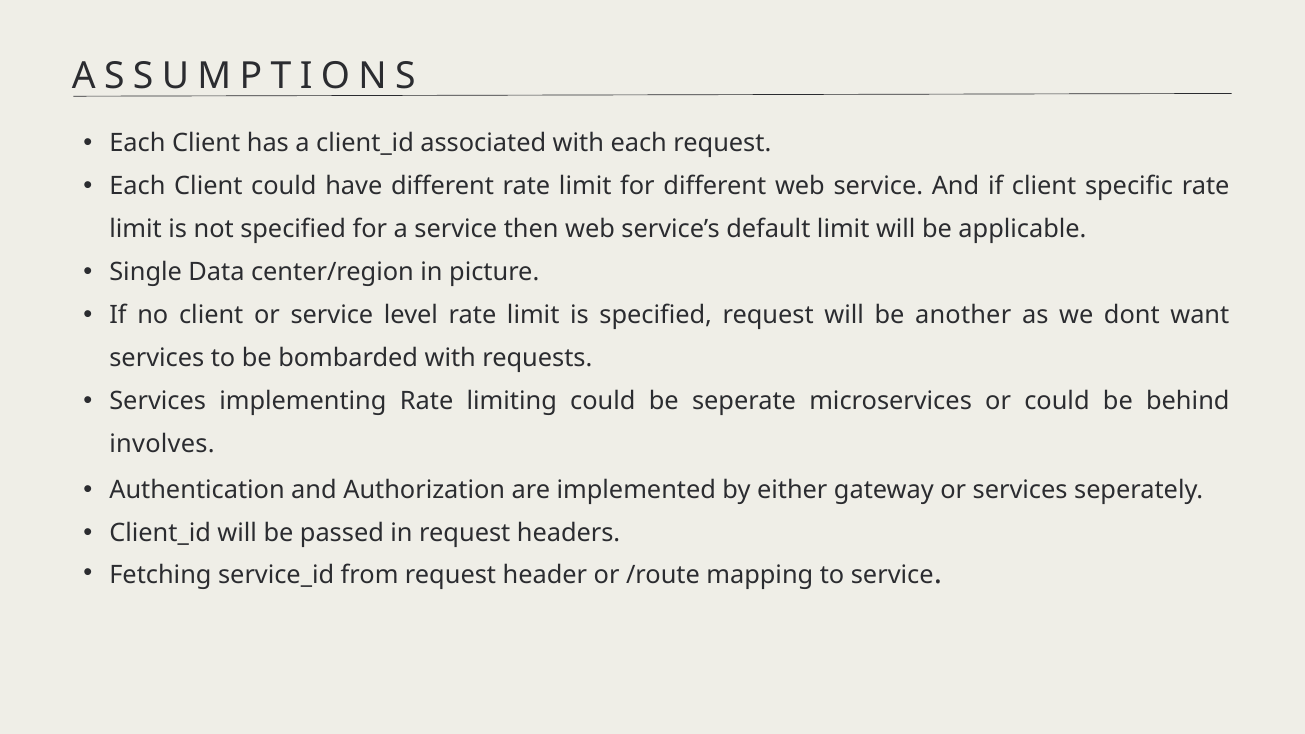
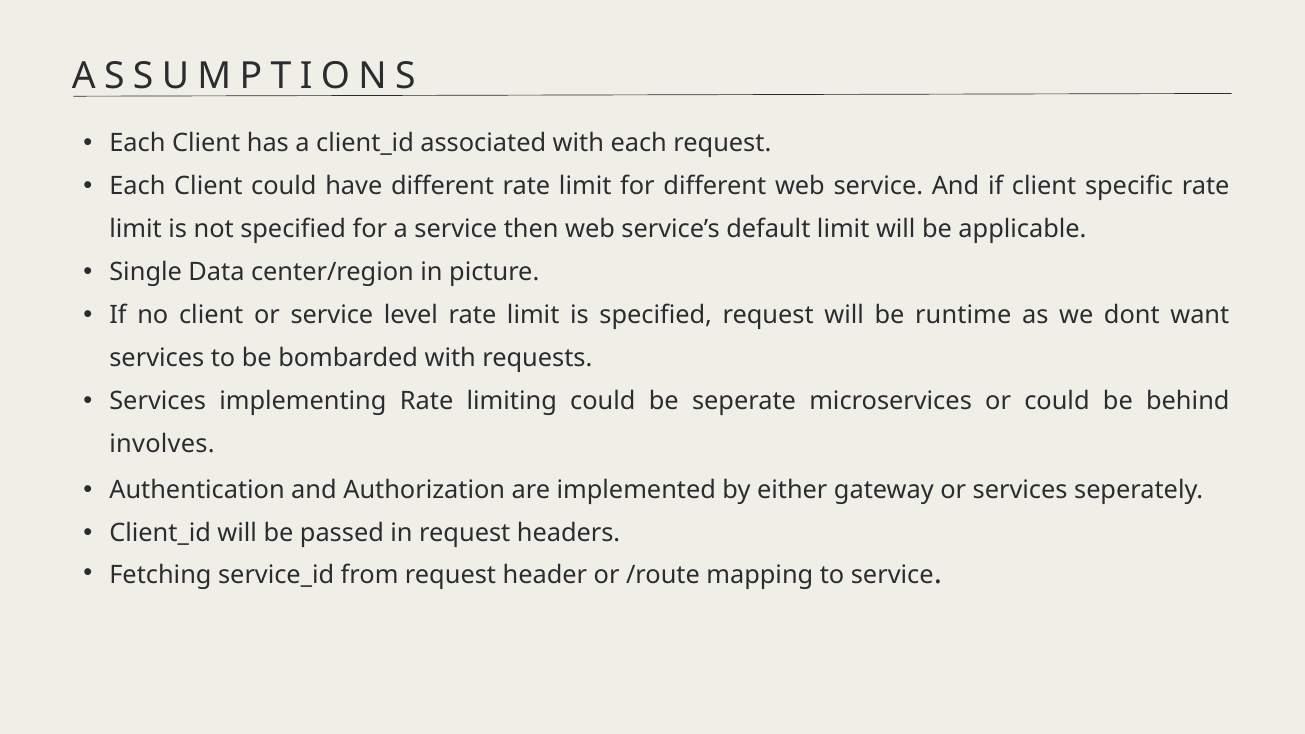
another: another -> runtime
